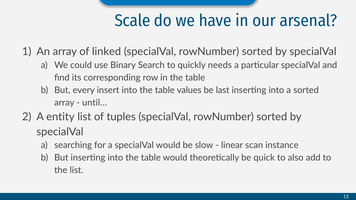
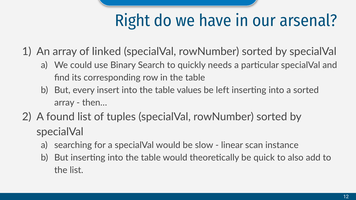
Scale: Scale -> Right
last: last -> left
until…: until… -> then…
entity: entity -> found
